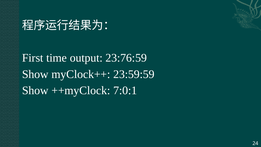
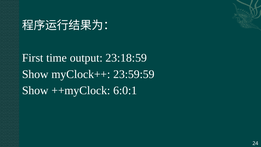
23:76:59: 23:76:59 -> 23:18:59
7:0:1: 7:0:1 -> 6:0:1
